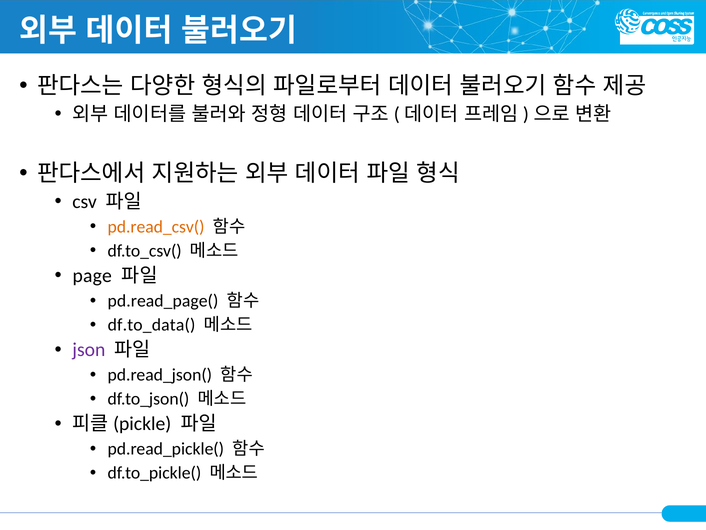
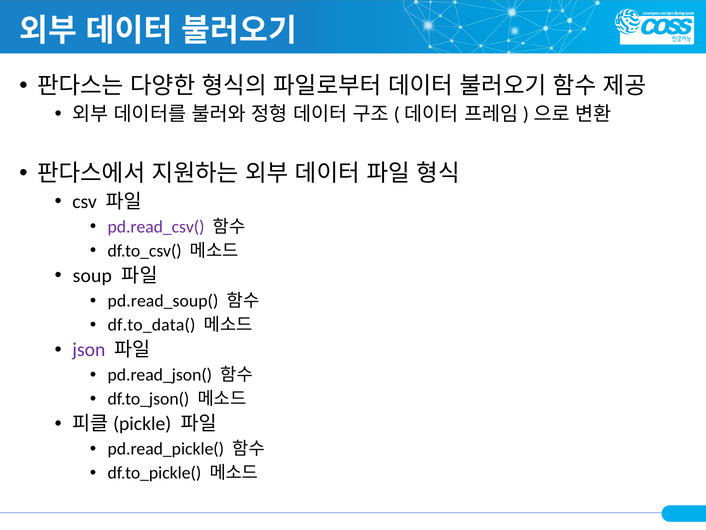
pd.read_csv( colour: orange -> purple
page: page -> soup
pd.read_page(: pd.read_page( -> pd.read_soup(
